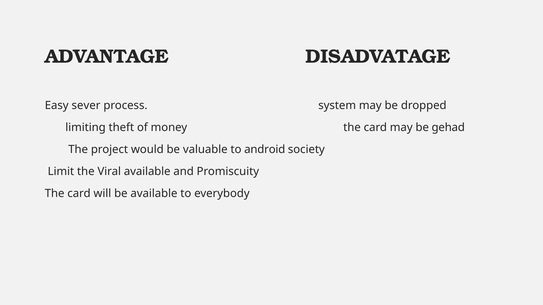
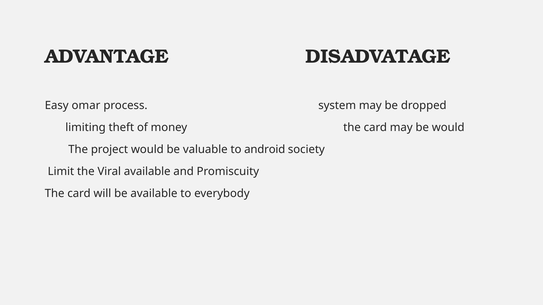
sever: sever -> omar
be gehad: gehad -> would
